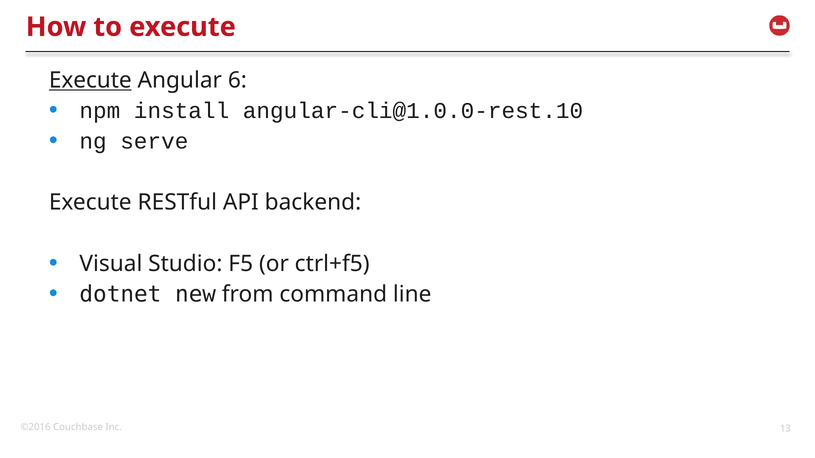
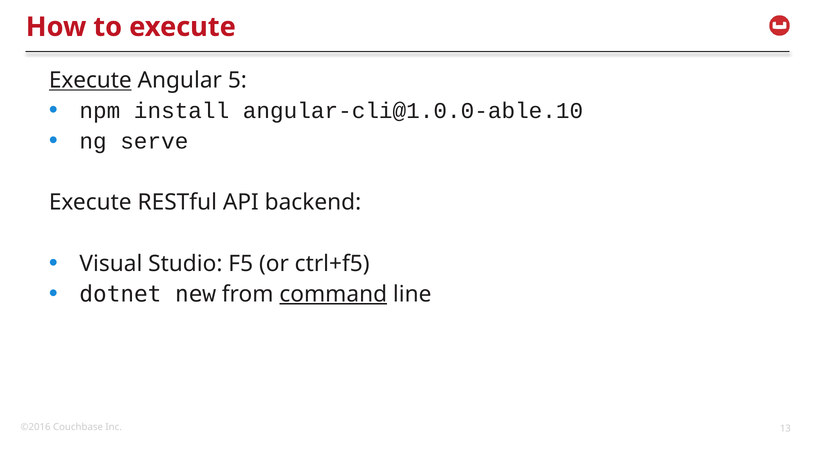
6: 6 -> 5
angular-cli@1.0.0-rest.10: angular-cli@1.0.0-rest.10 -> angular-cli@1.0.0-able.10
command underline: none -> present
